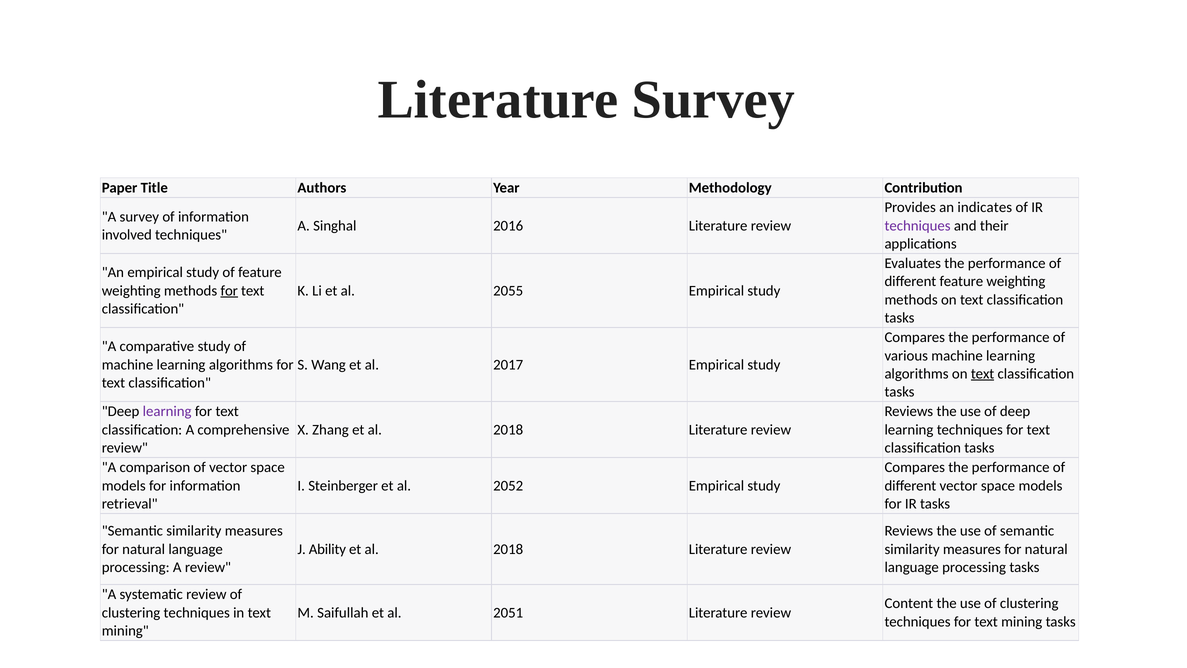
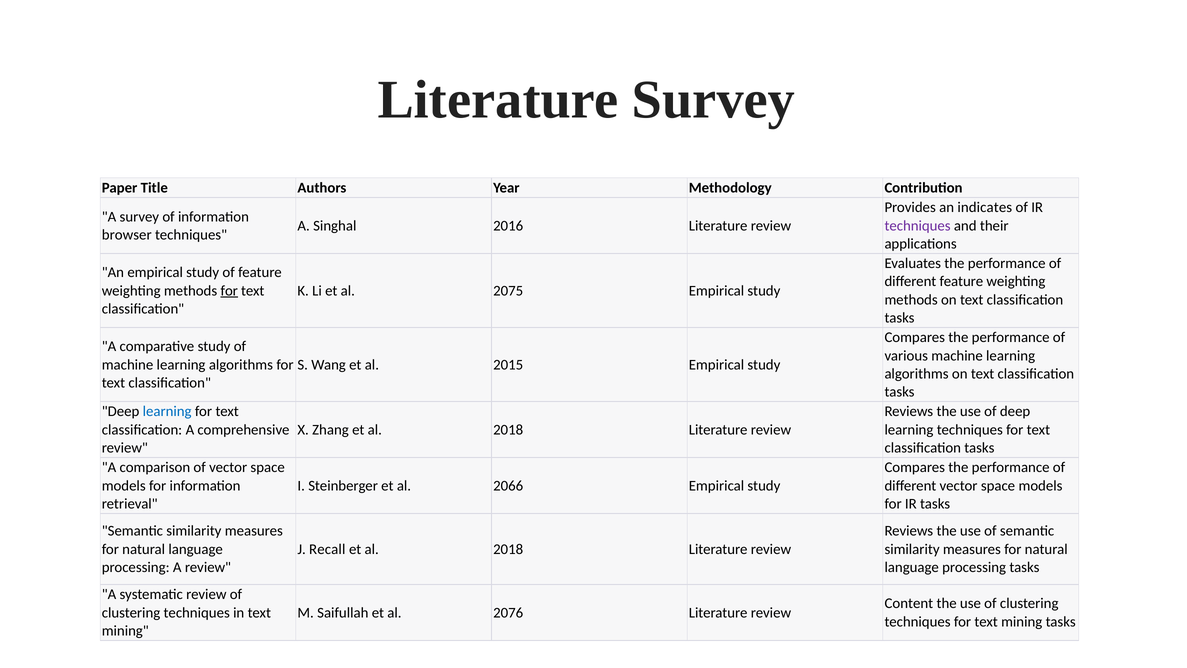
involved: involved -> browser
2055: 2055 -> 2075
2017: 2017 -> 2015
text at (983, 374) underline: present -> none
learning at (167, 411) colour: purple -> blue
2052: 2052 -> 2066
Ability: Ability -> Recall
2051: 2051 -> 2076
